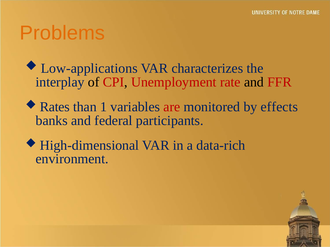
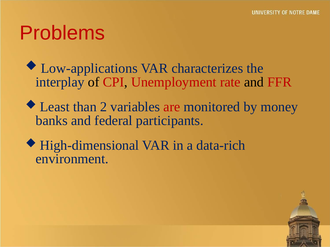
Problems colour: orange -> red
Rates: Rates -> Least
1: 1 -> 2
effects: effects -> money
